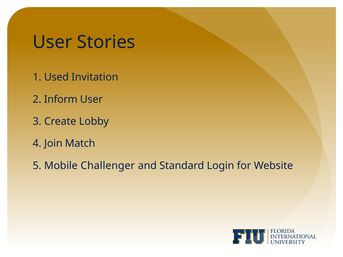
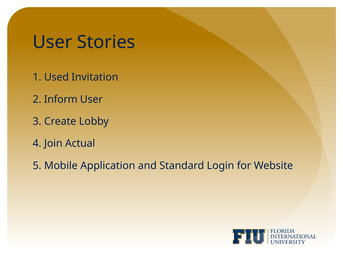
Match: Match -> Actual
Challenger: Challenger -> Application
